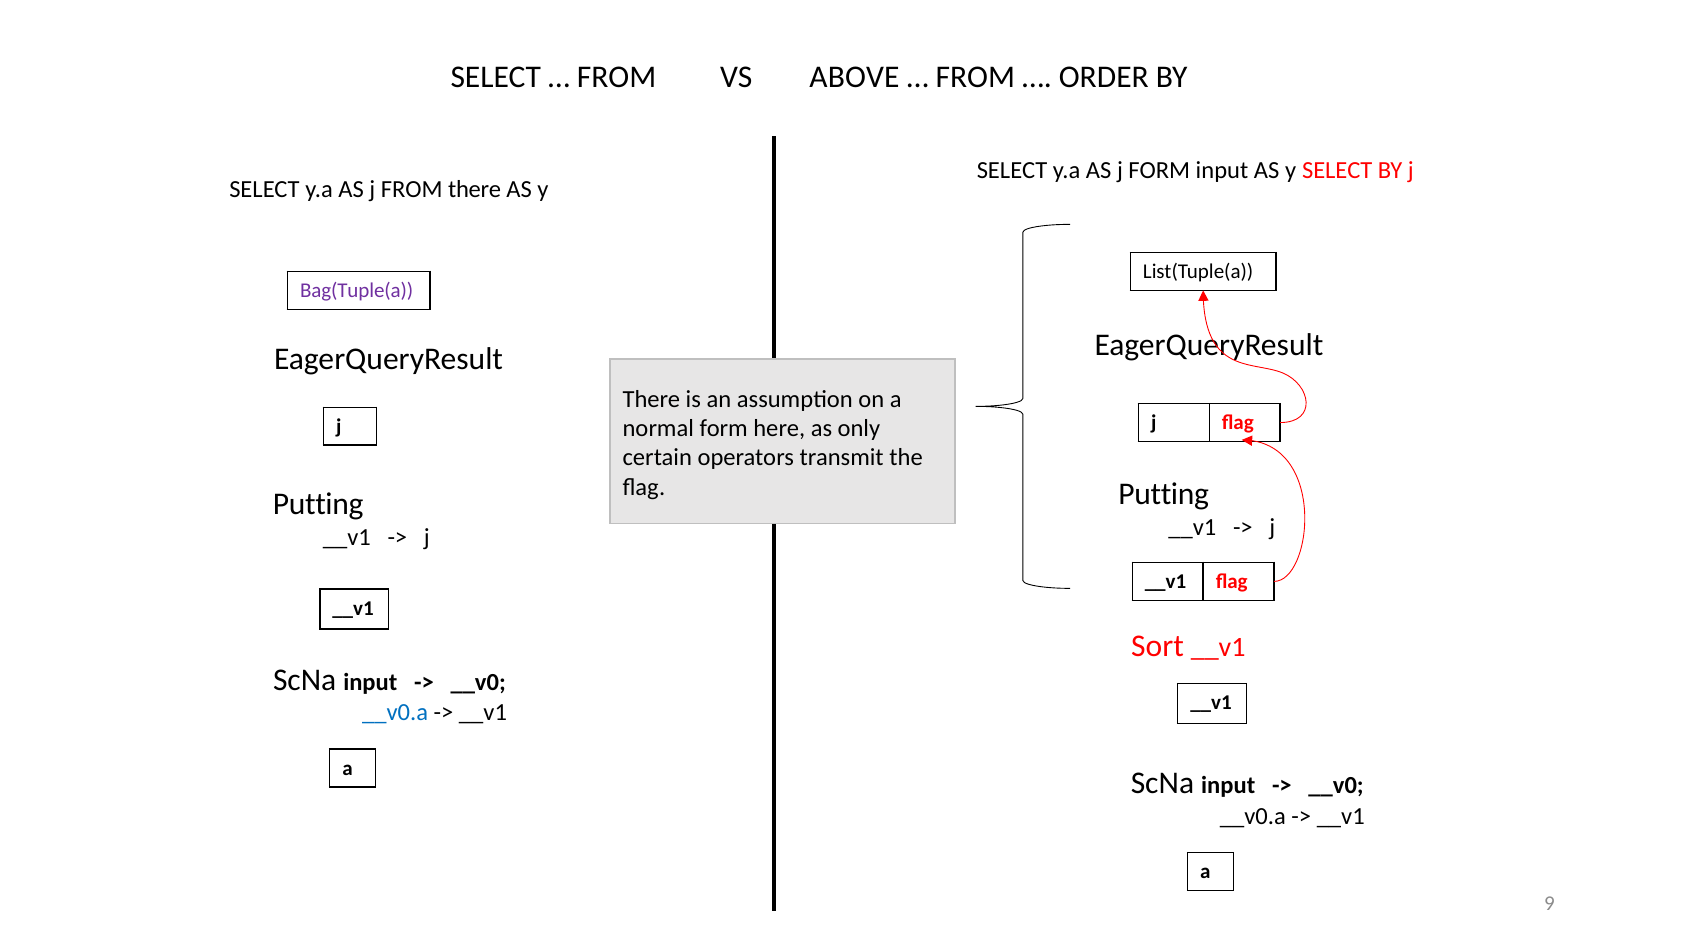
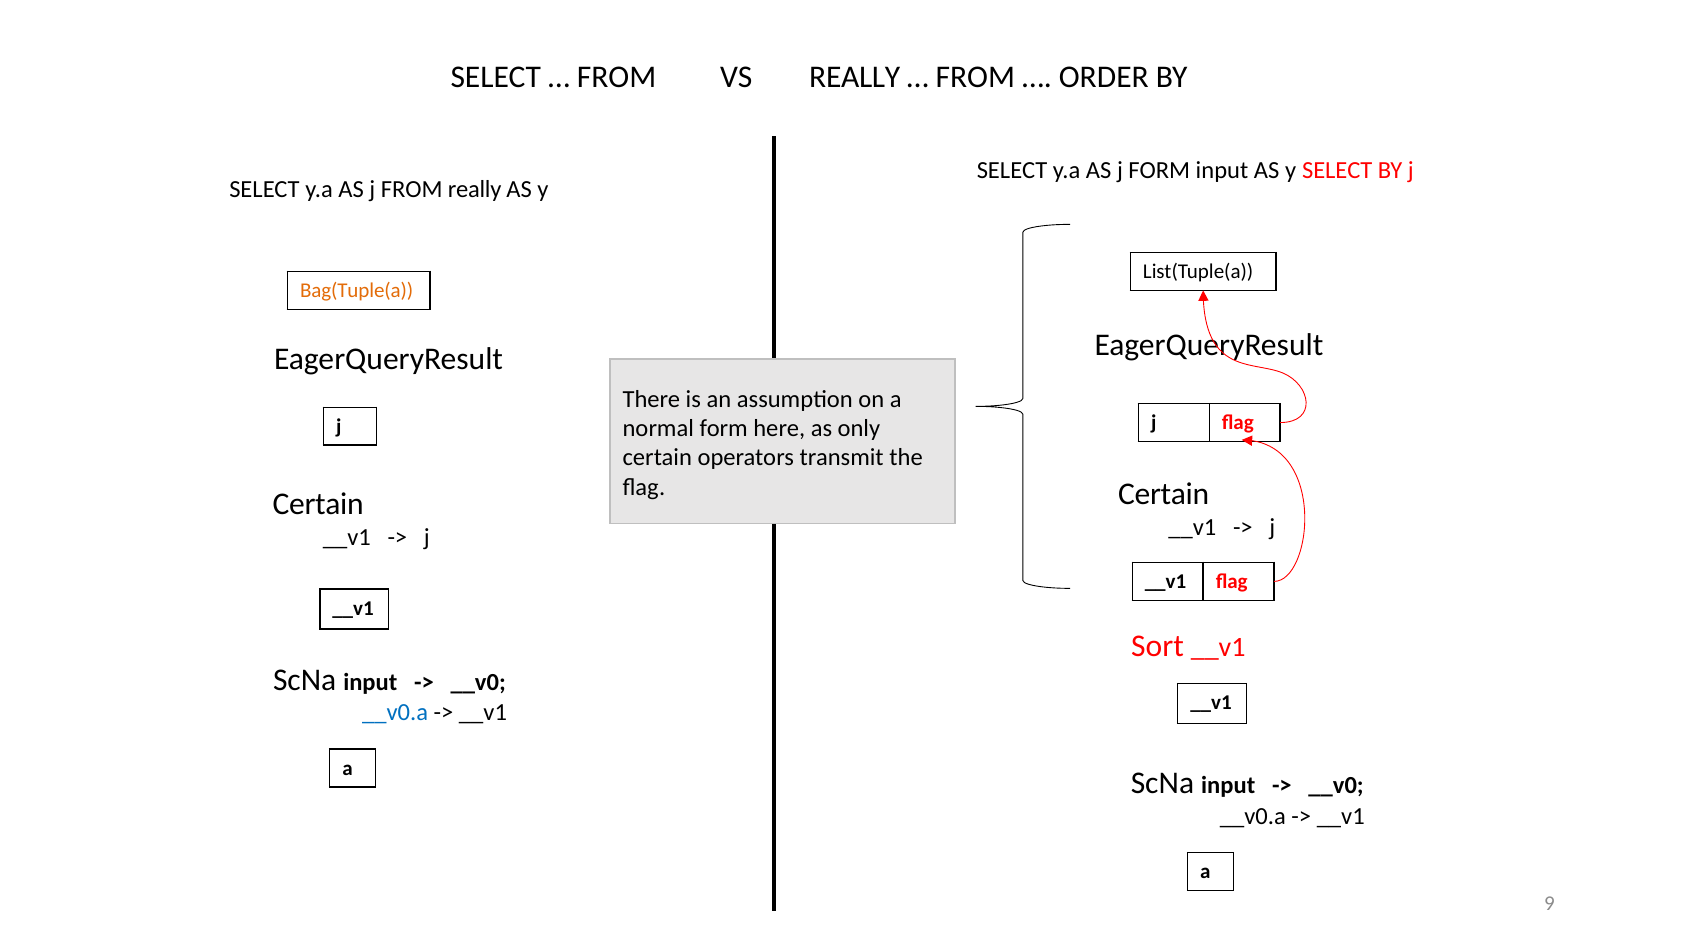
VS ABOVE: ABOVE -> REALLY
FROM there: there -> really
Bag(Tuple(a colour: purple -> orange
Putting at (1164, 494): Putting -> Certain
Putting at (318, 504): Putting -> Certain
